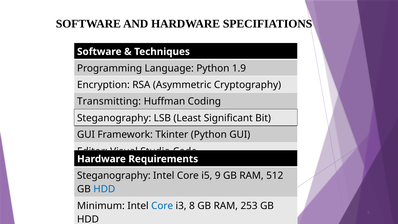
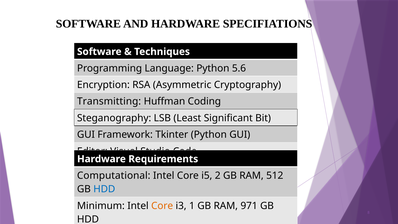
1.9: 1.9 -> 5.6
Steganography at (114, 175): Steganography -> Computational
9: 9 -> 2
Core at (162, 206) colour: blue -> orange
i3 8: 8 -> 1
253: 253 -> 971
